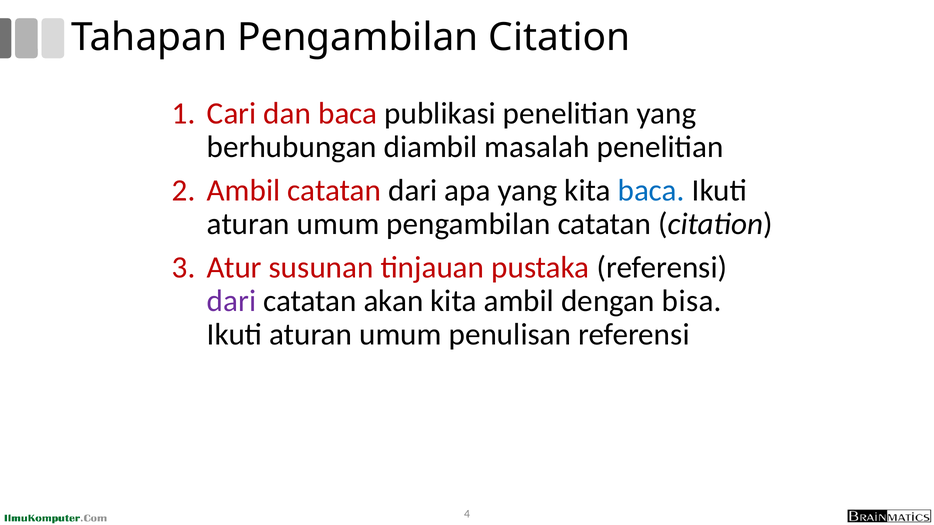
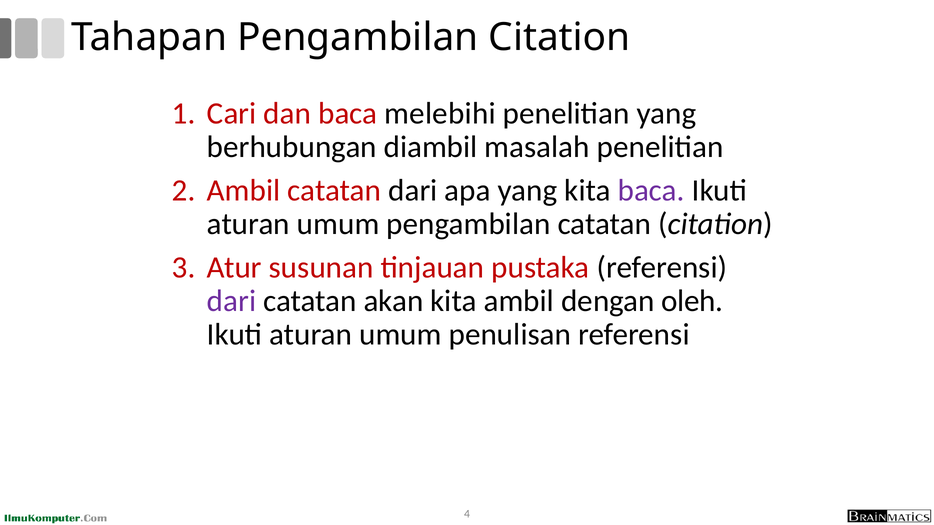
publikasi: publikasi -> melebihi
baca at (651, 191) colour: blue -> purple
bisa: bisa -> oleh
